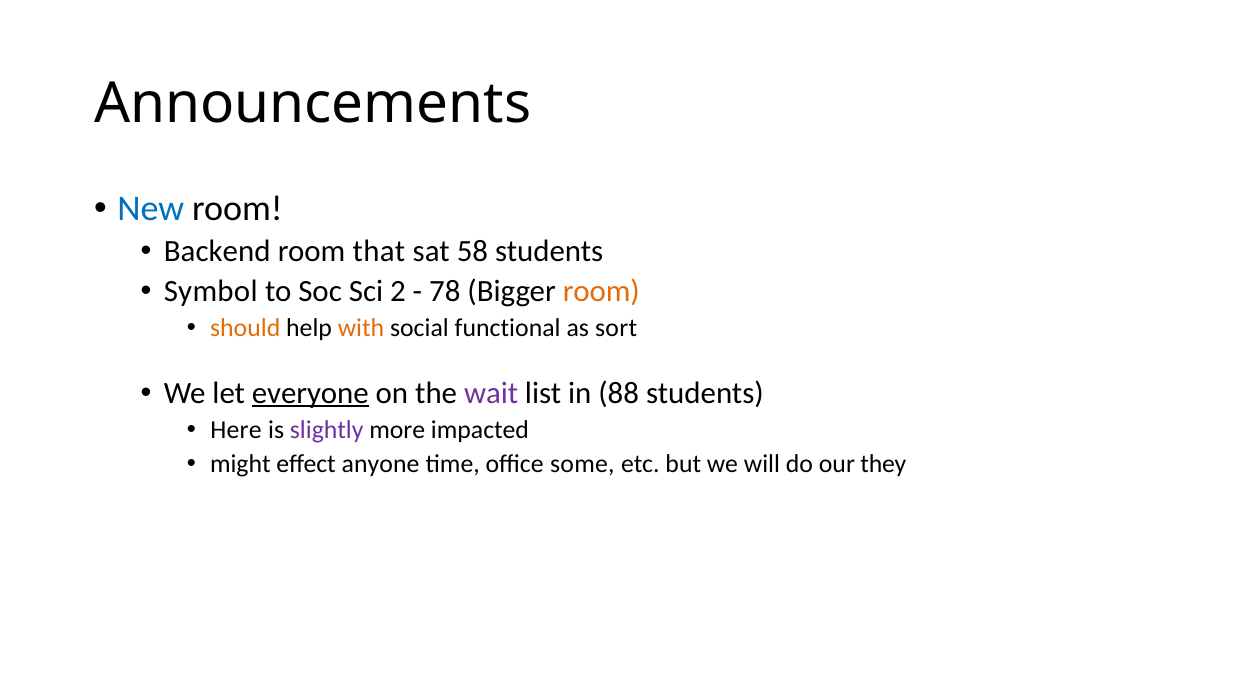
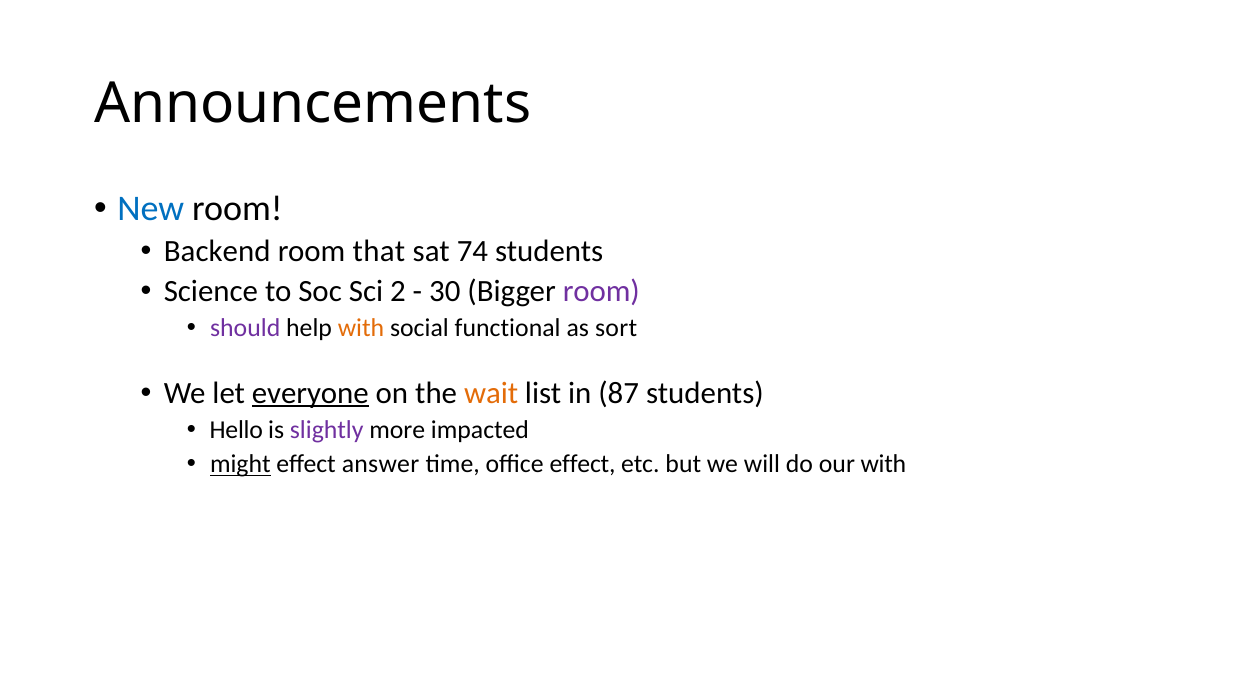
58: 58 -> 74
Symbol: Symbol -> Science
78: 78 -> 30
room at (601, 291) colour: orange -> purple
should colour: orange -> purple
wait colour: purple -> orange
88: 88 -> 87
Here: Here -> Hello
might underline: none -> present
anyone: anyone -> answer
office some: some -> effect
our they: they -> with
